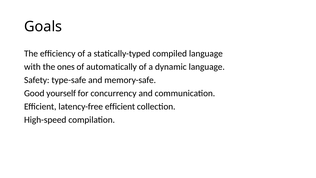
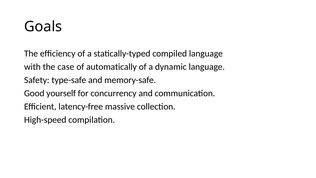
ones: ones -> case
latency-free efficient: efficient -> massive
